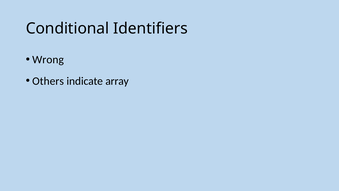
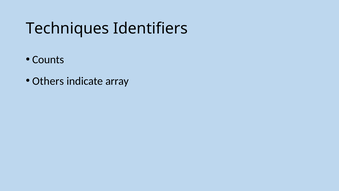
Conditional: Conditional -> Techniques
Wrong: Wrong -> Counts
